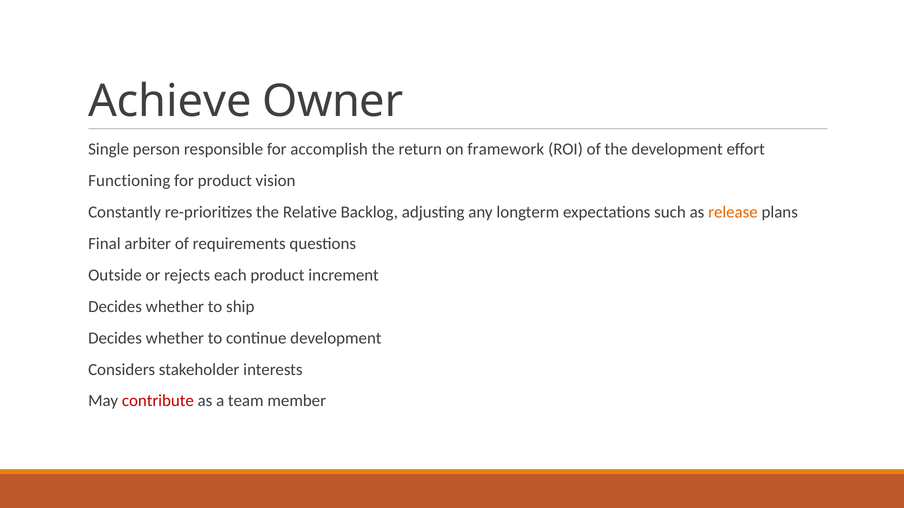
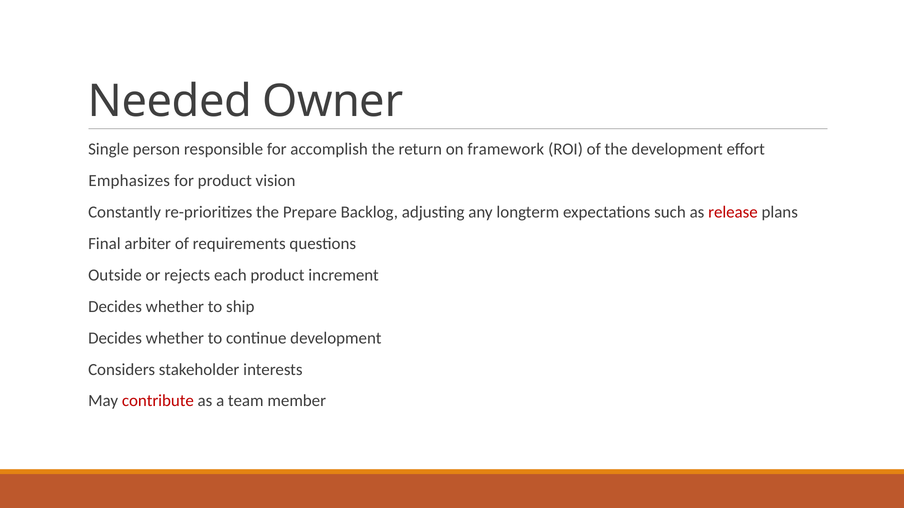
Achieve: Achieve -> Needed
Functioning: Functioning -> Emphasizes
Relative: Relative -> Prepare
release colour: orange -> red
